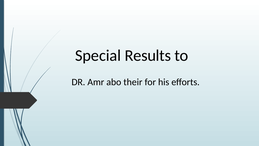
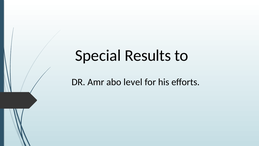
their: their -> level
